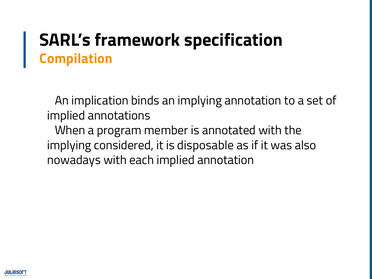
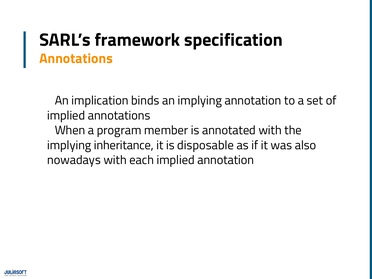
Compilation at (76, 59): Compilation -> Annotations
considered: considered -> inheritance
